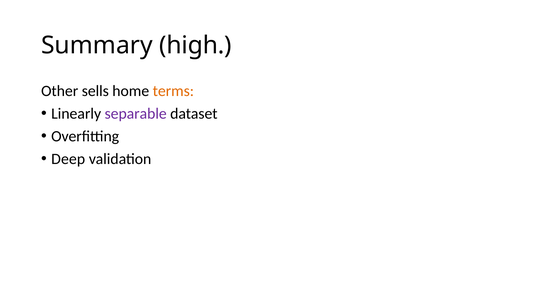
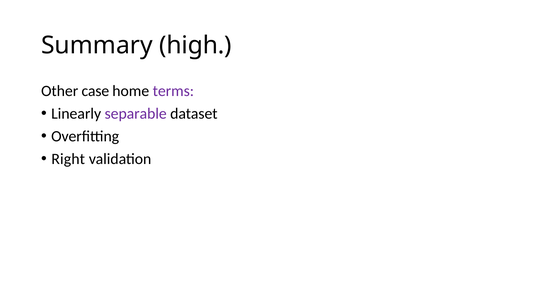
sells: sells -> case
terms colour: orange -> purple
Deep: Deep -> Right
